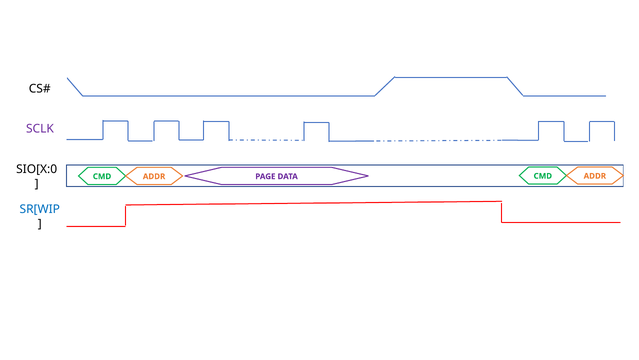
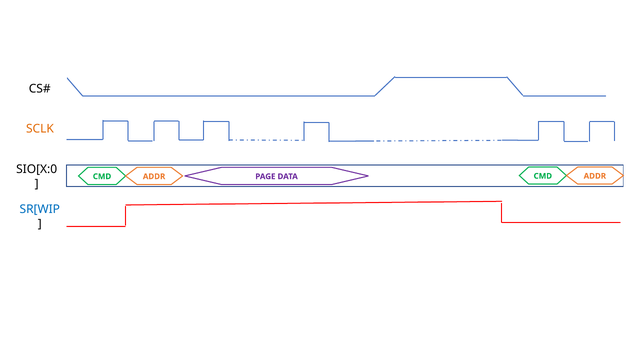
SCLK colour: purple -> orange
